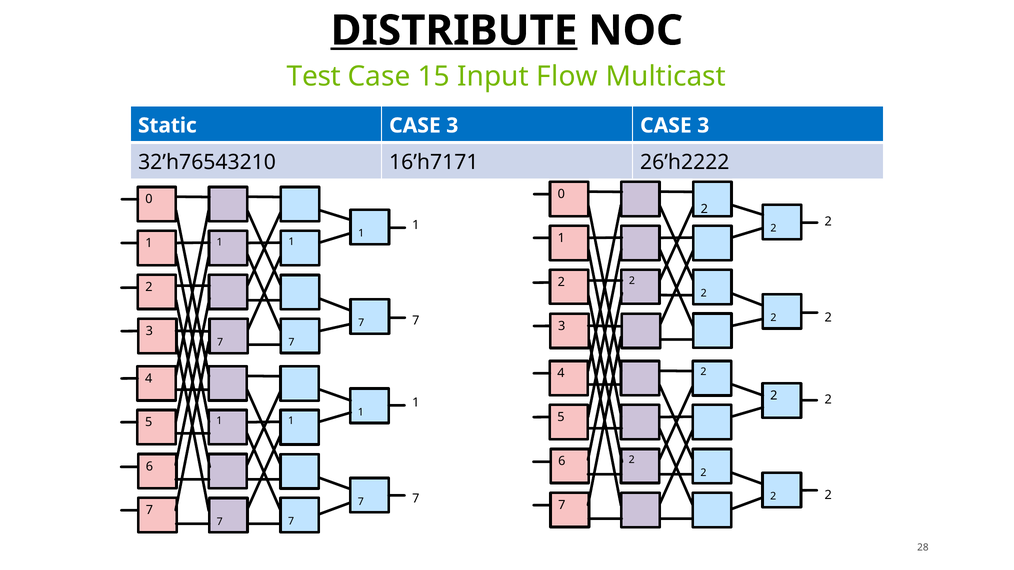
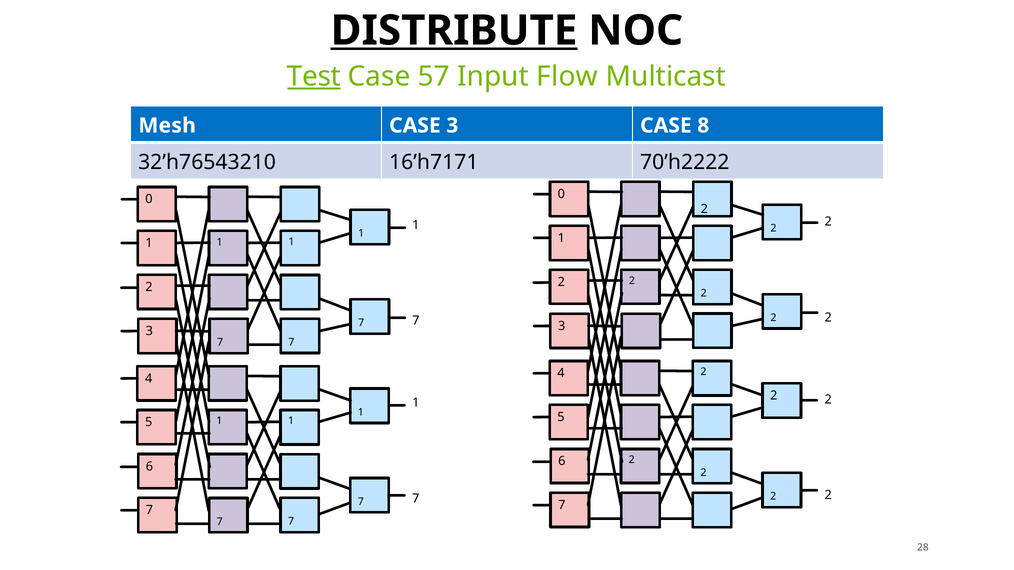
Test underline: none -> present
15: 15 -> 57
Static: Static -> Mesh
3 CASE 3: 3 -> 8
26’h2222: 26’h2222 -> 70’h2222
